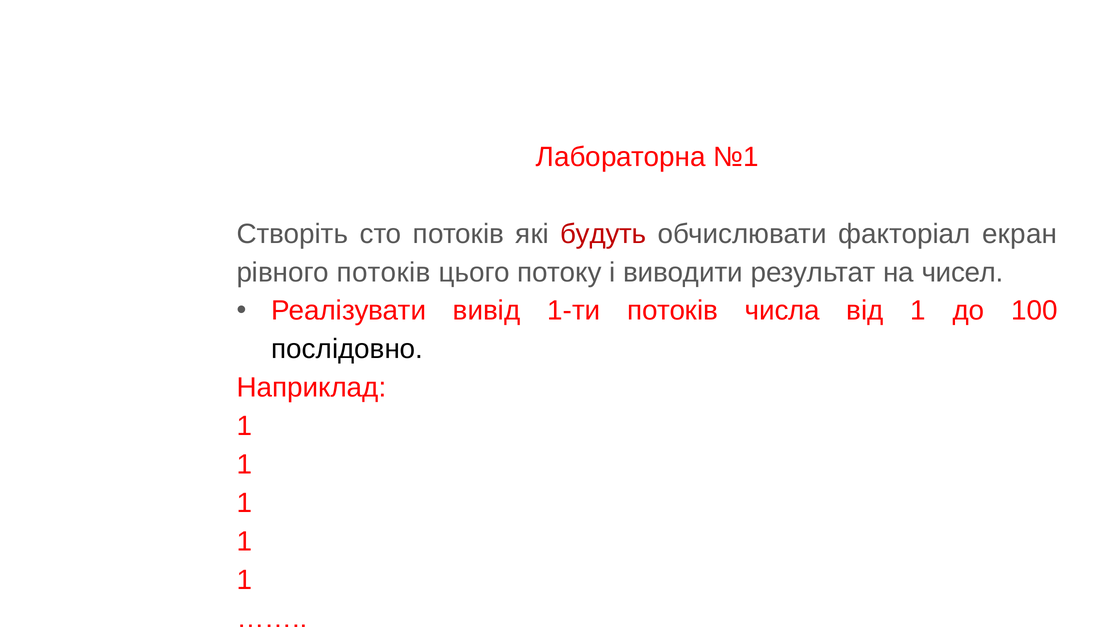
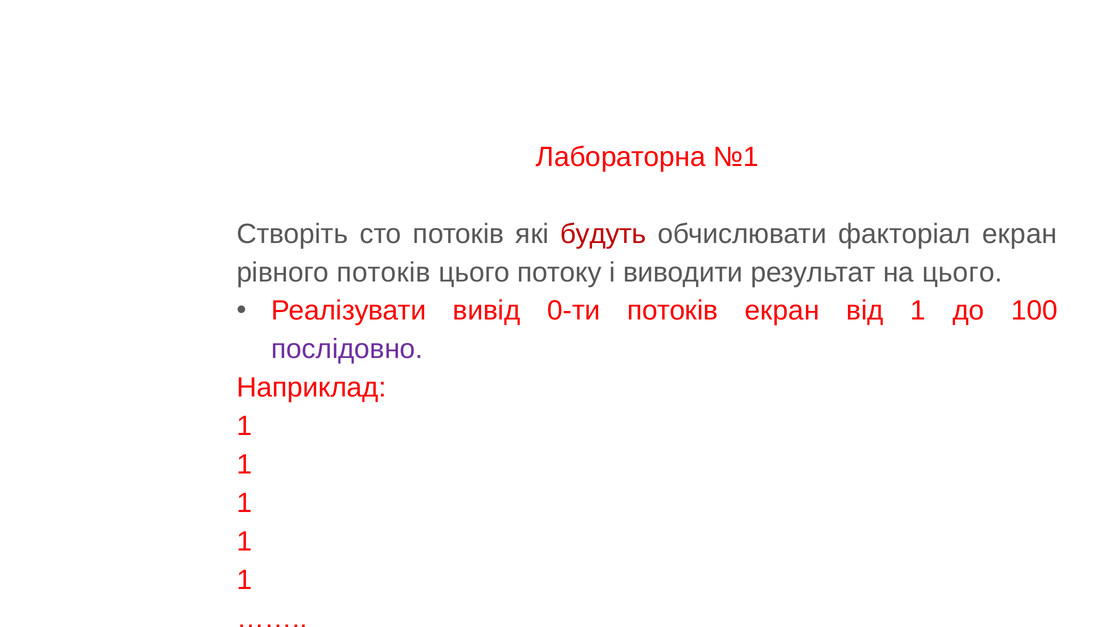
на чисел: чисел -> цього
1-ти: 1-ти -> 0-ти
потоків числа: числа -> екран
послідовно colour: black -> purple
